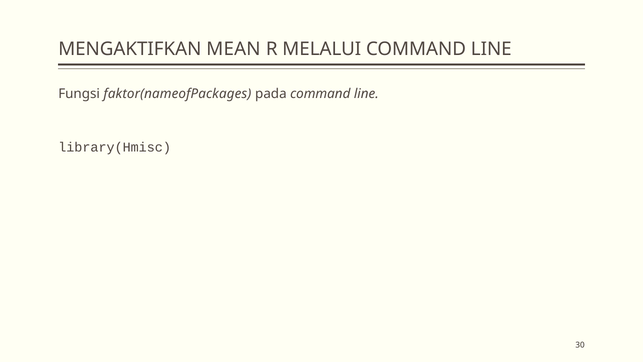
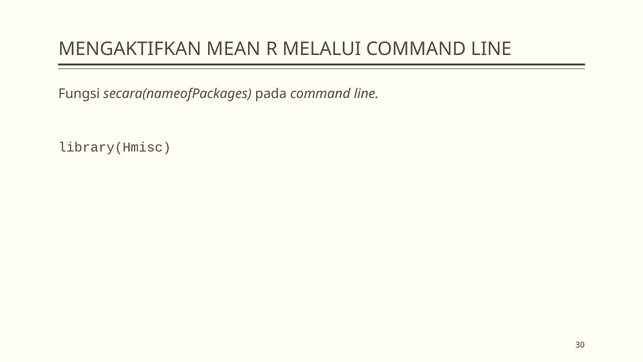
faktor(nameofPackages: faktor(nameofPackages -> secara(nameofPackages
